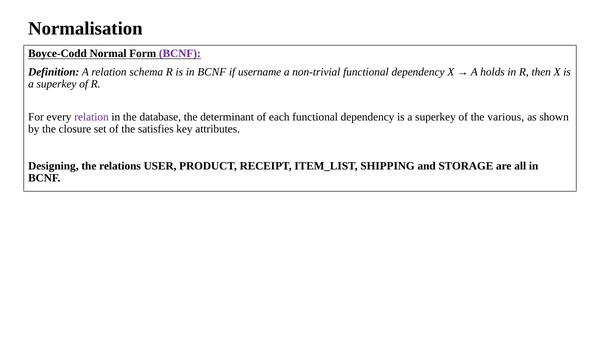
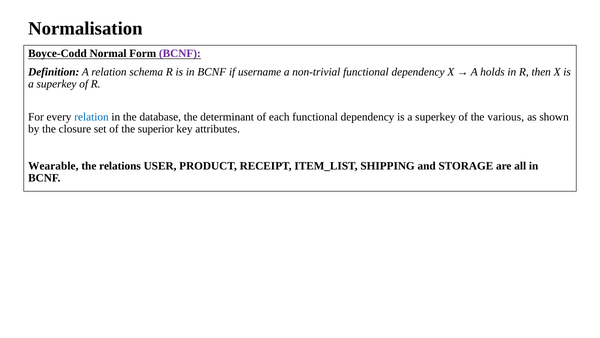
relation at (91, 117) colour: purple -> blue
satisfies: satisfies -> superior
Designing: Designing -> Wearable
